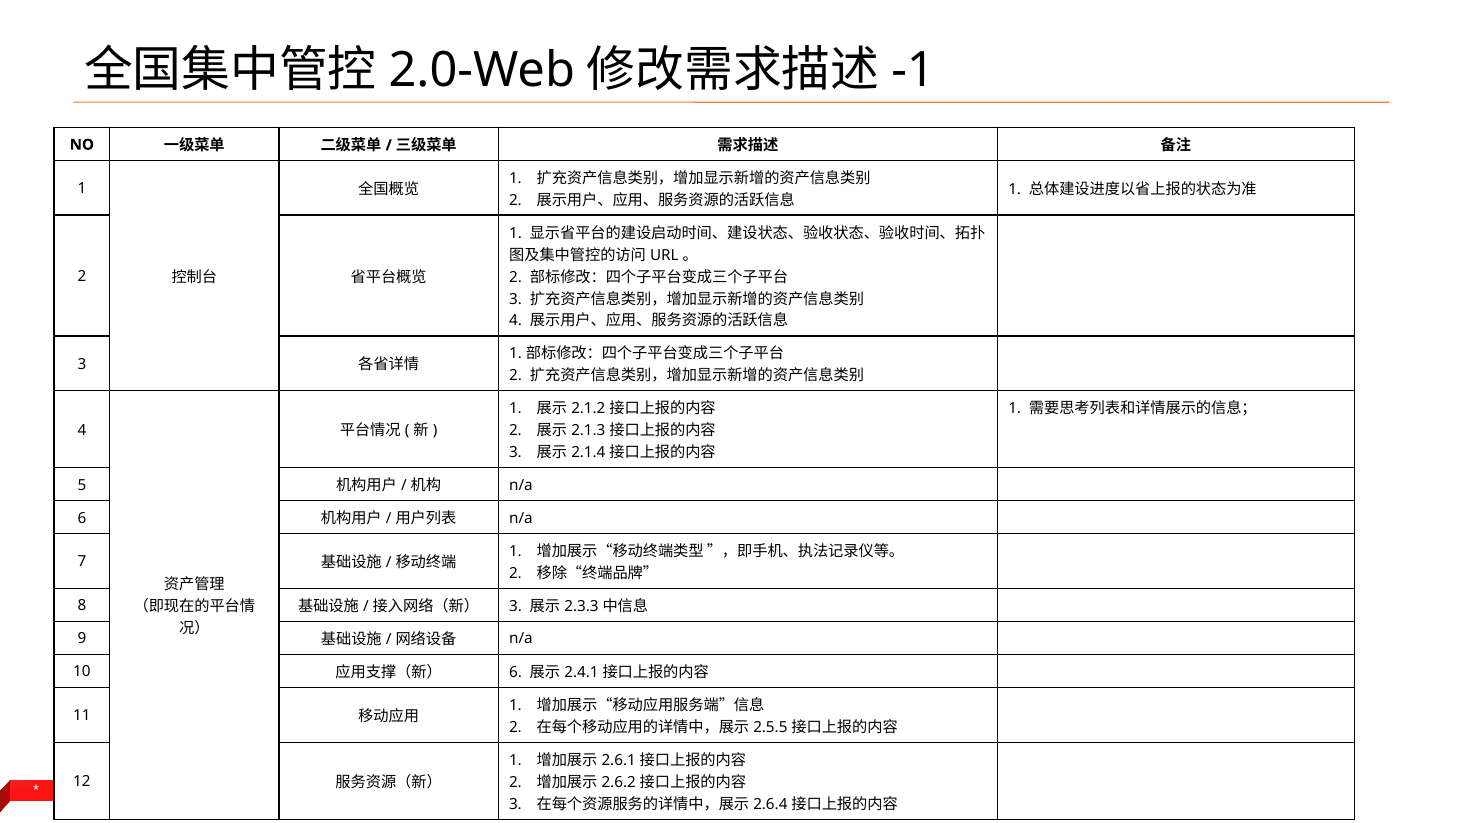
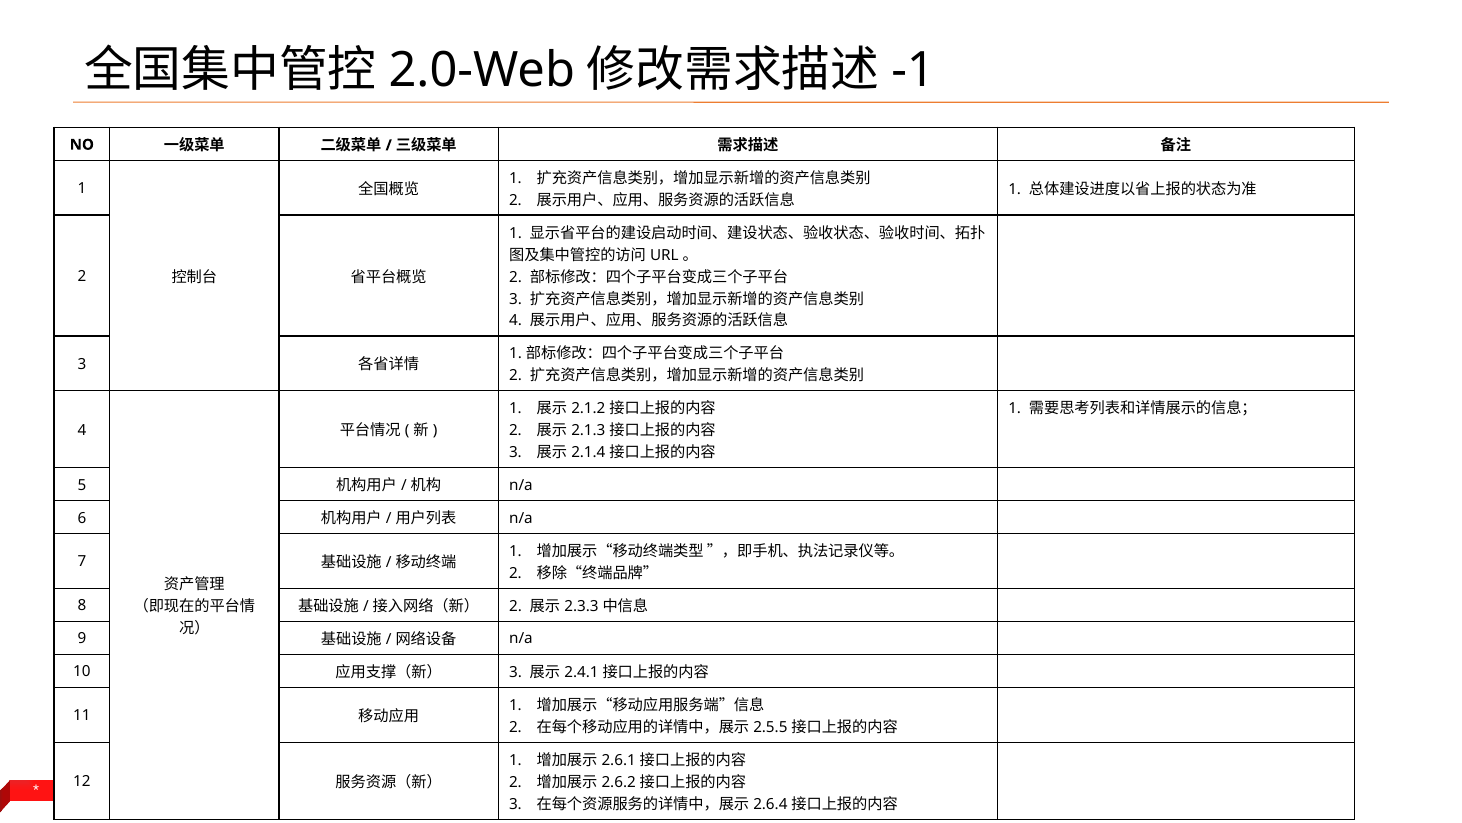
3 at (516, 606): 3 -> 2
6 at (516, 672): 6 -> 3
